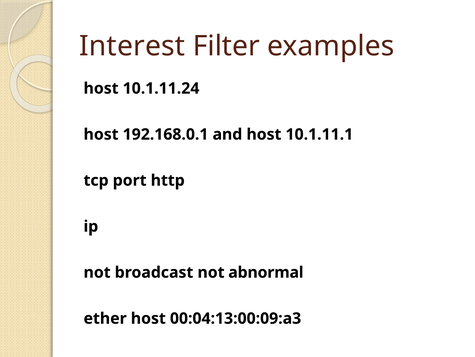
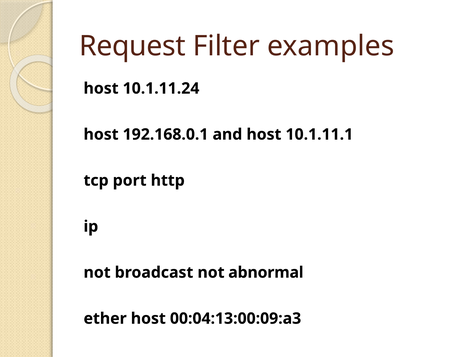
Interest: Interest -> Request
